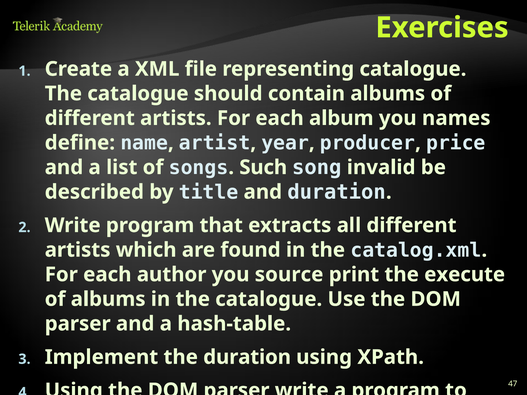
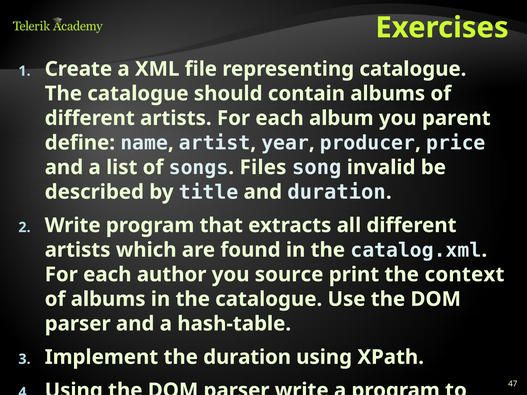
names: names -> parent
Such: Such -> Files
execute: execute -> context
